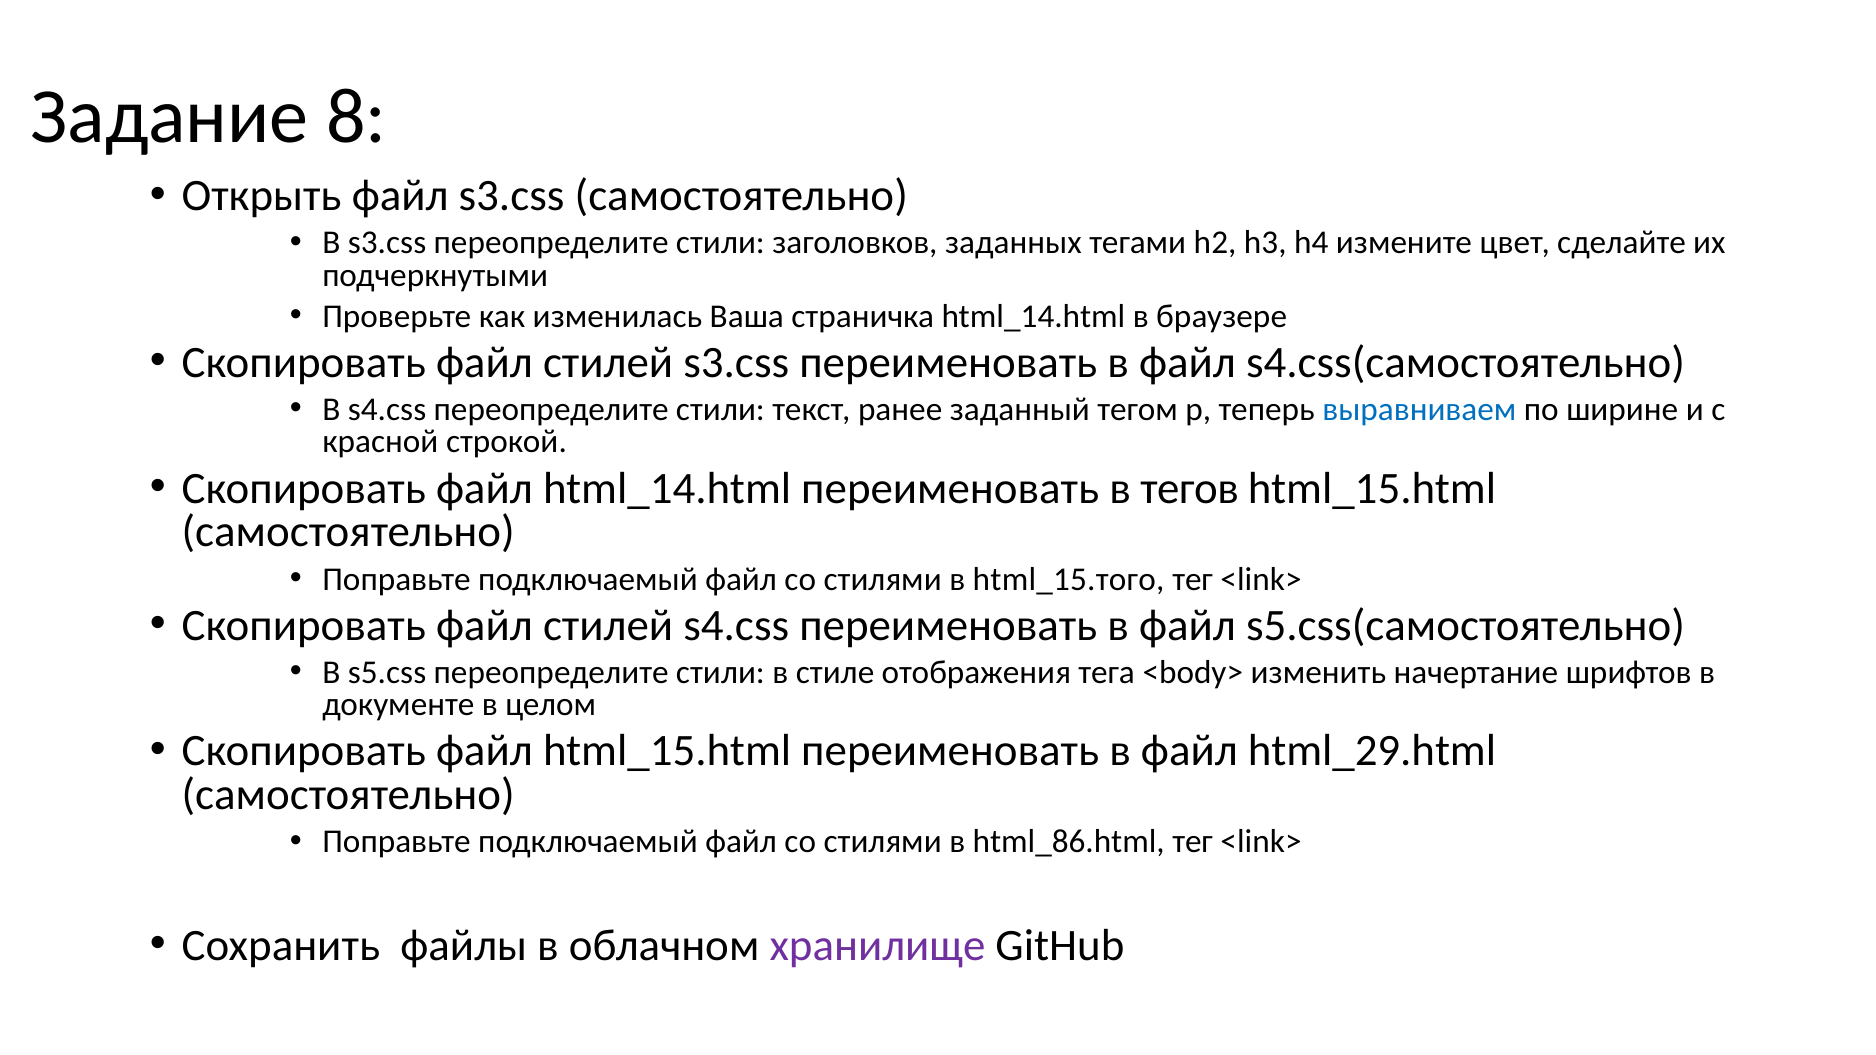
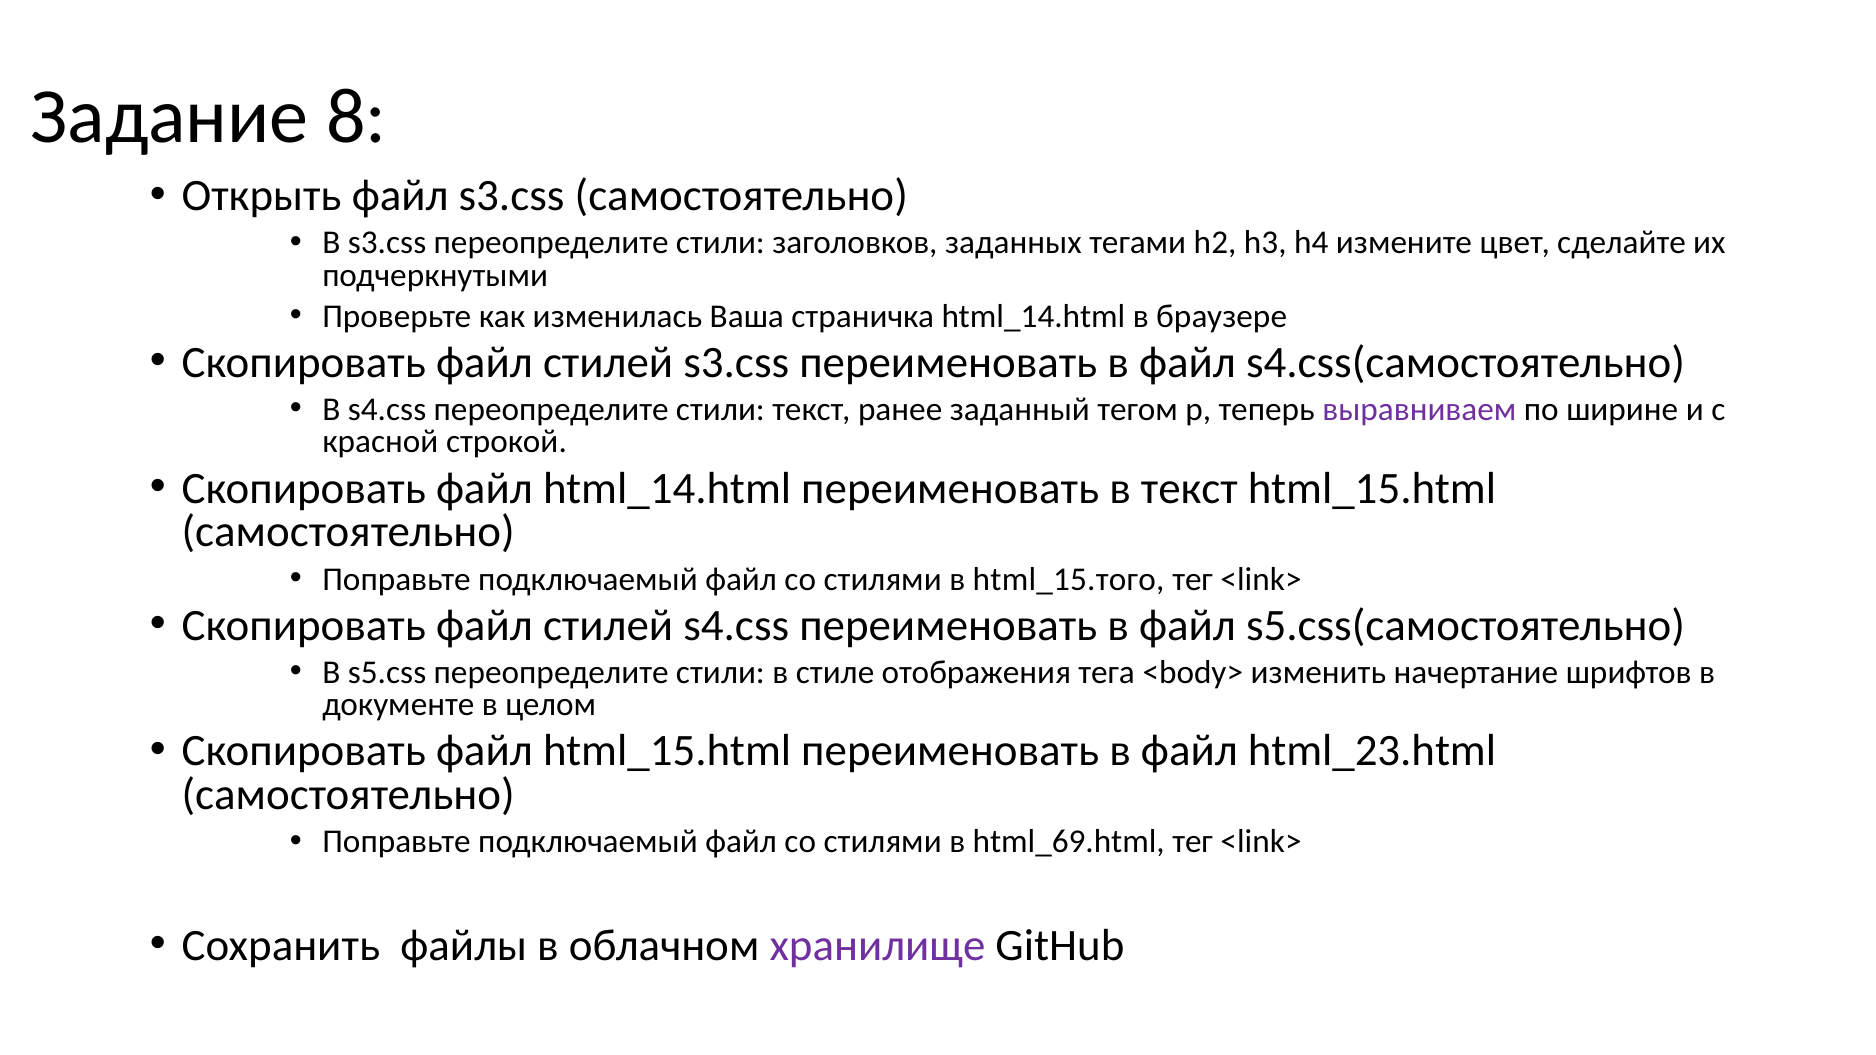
выравниваем colour: blue -> purple
в тегов: тегов -> текст
html_29.html: html_29.html -> html_23.html
html_86.html: html_86.html -> html_69.html
